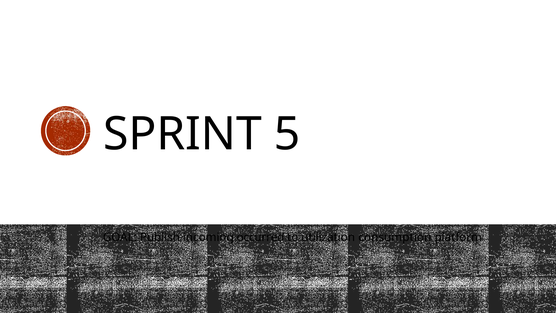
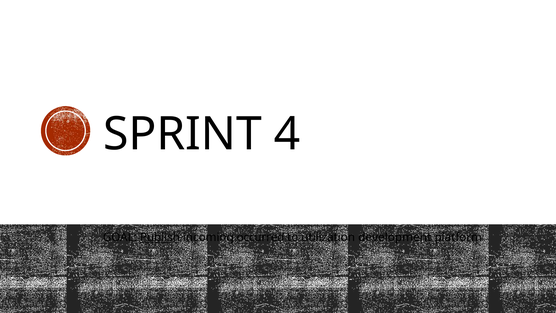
5: 5 -> 4
Publish underline: none -> present
consumption: consumption -> development
